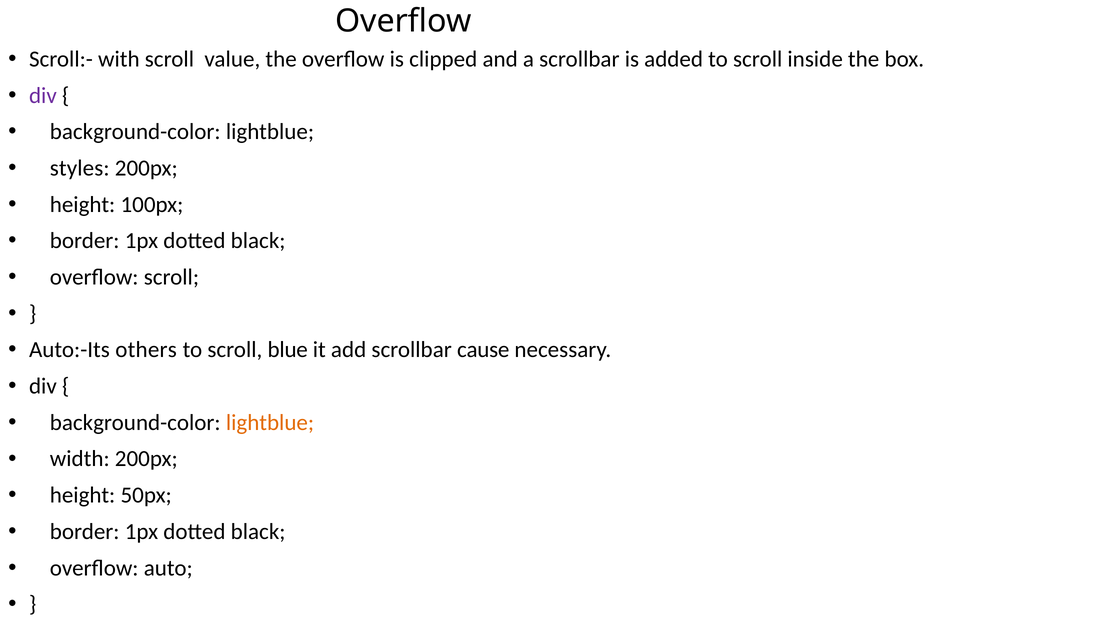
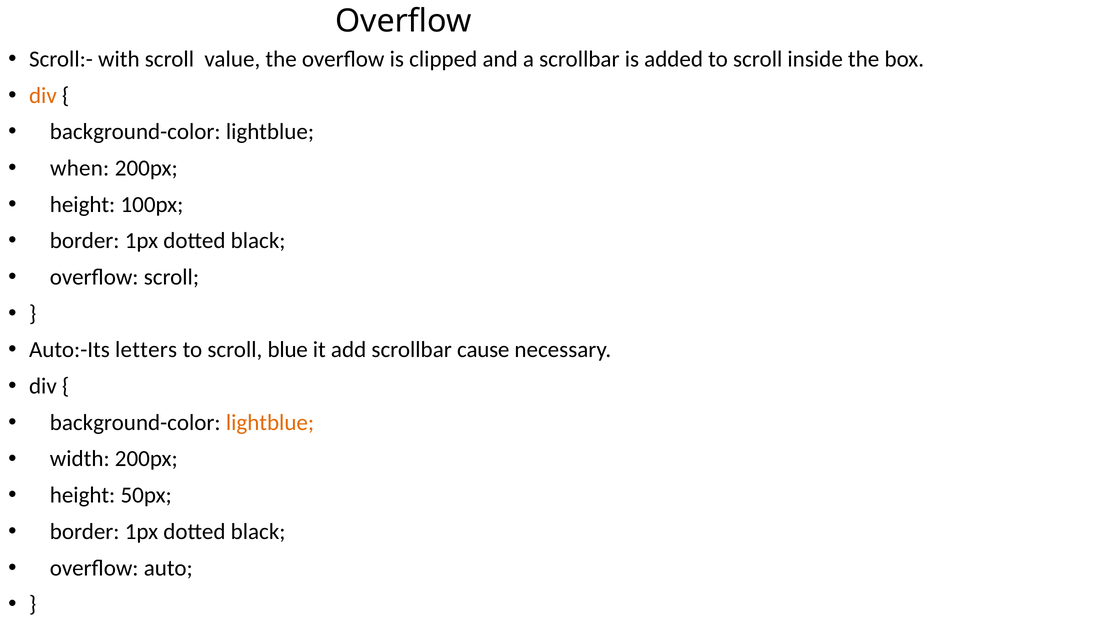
div at (43, 96) colour: purple -> orange
styles: styles -> when
others: others -> letters
